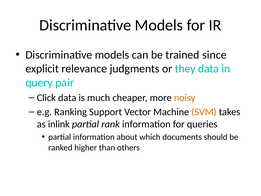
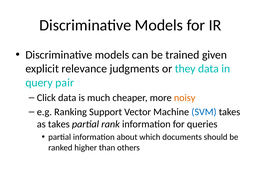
since: since -> given
SVM colour: orange -> blue
as inlink: inlink -> takes
